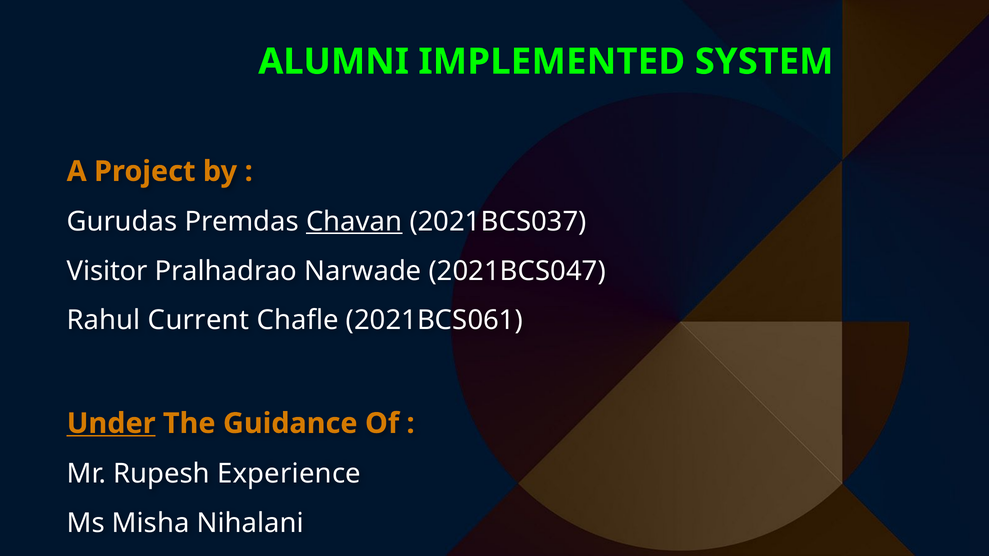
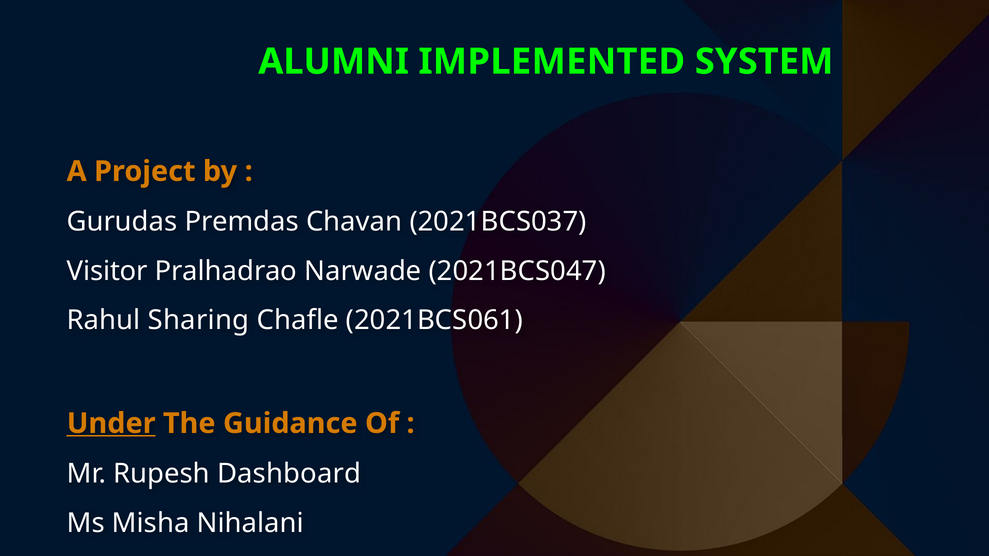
Chavan underline: present -> none
Current: Current -> Sharing
Experience: Experience -> Dashboard
